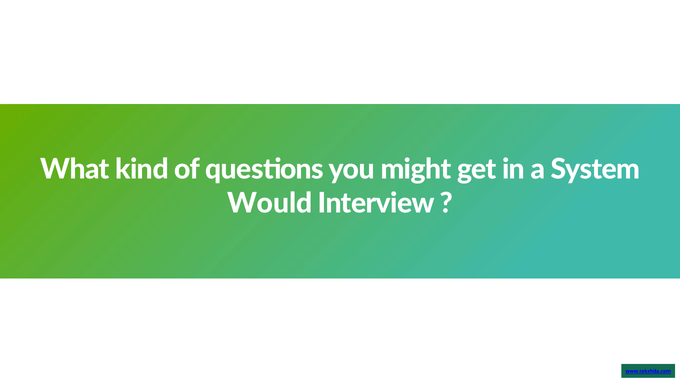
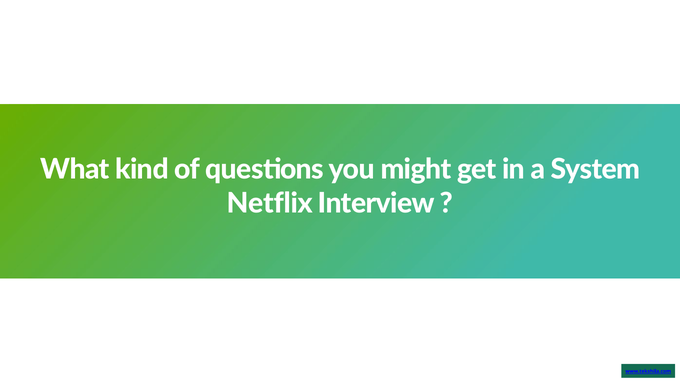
Would: Would -> Netflix
